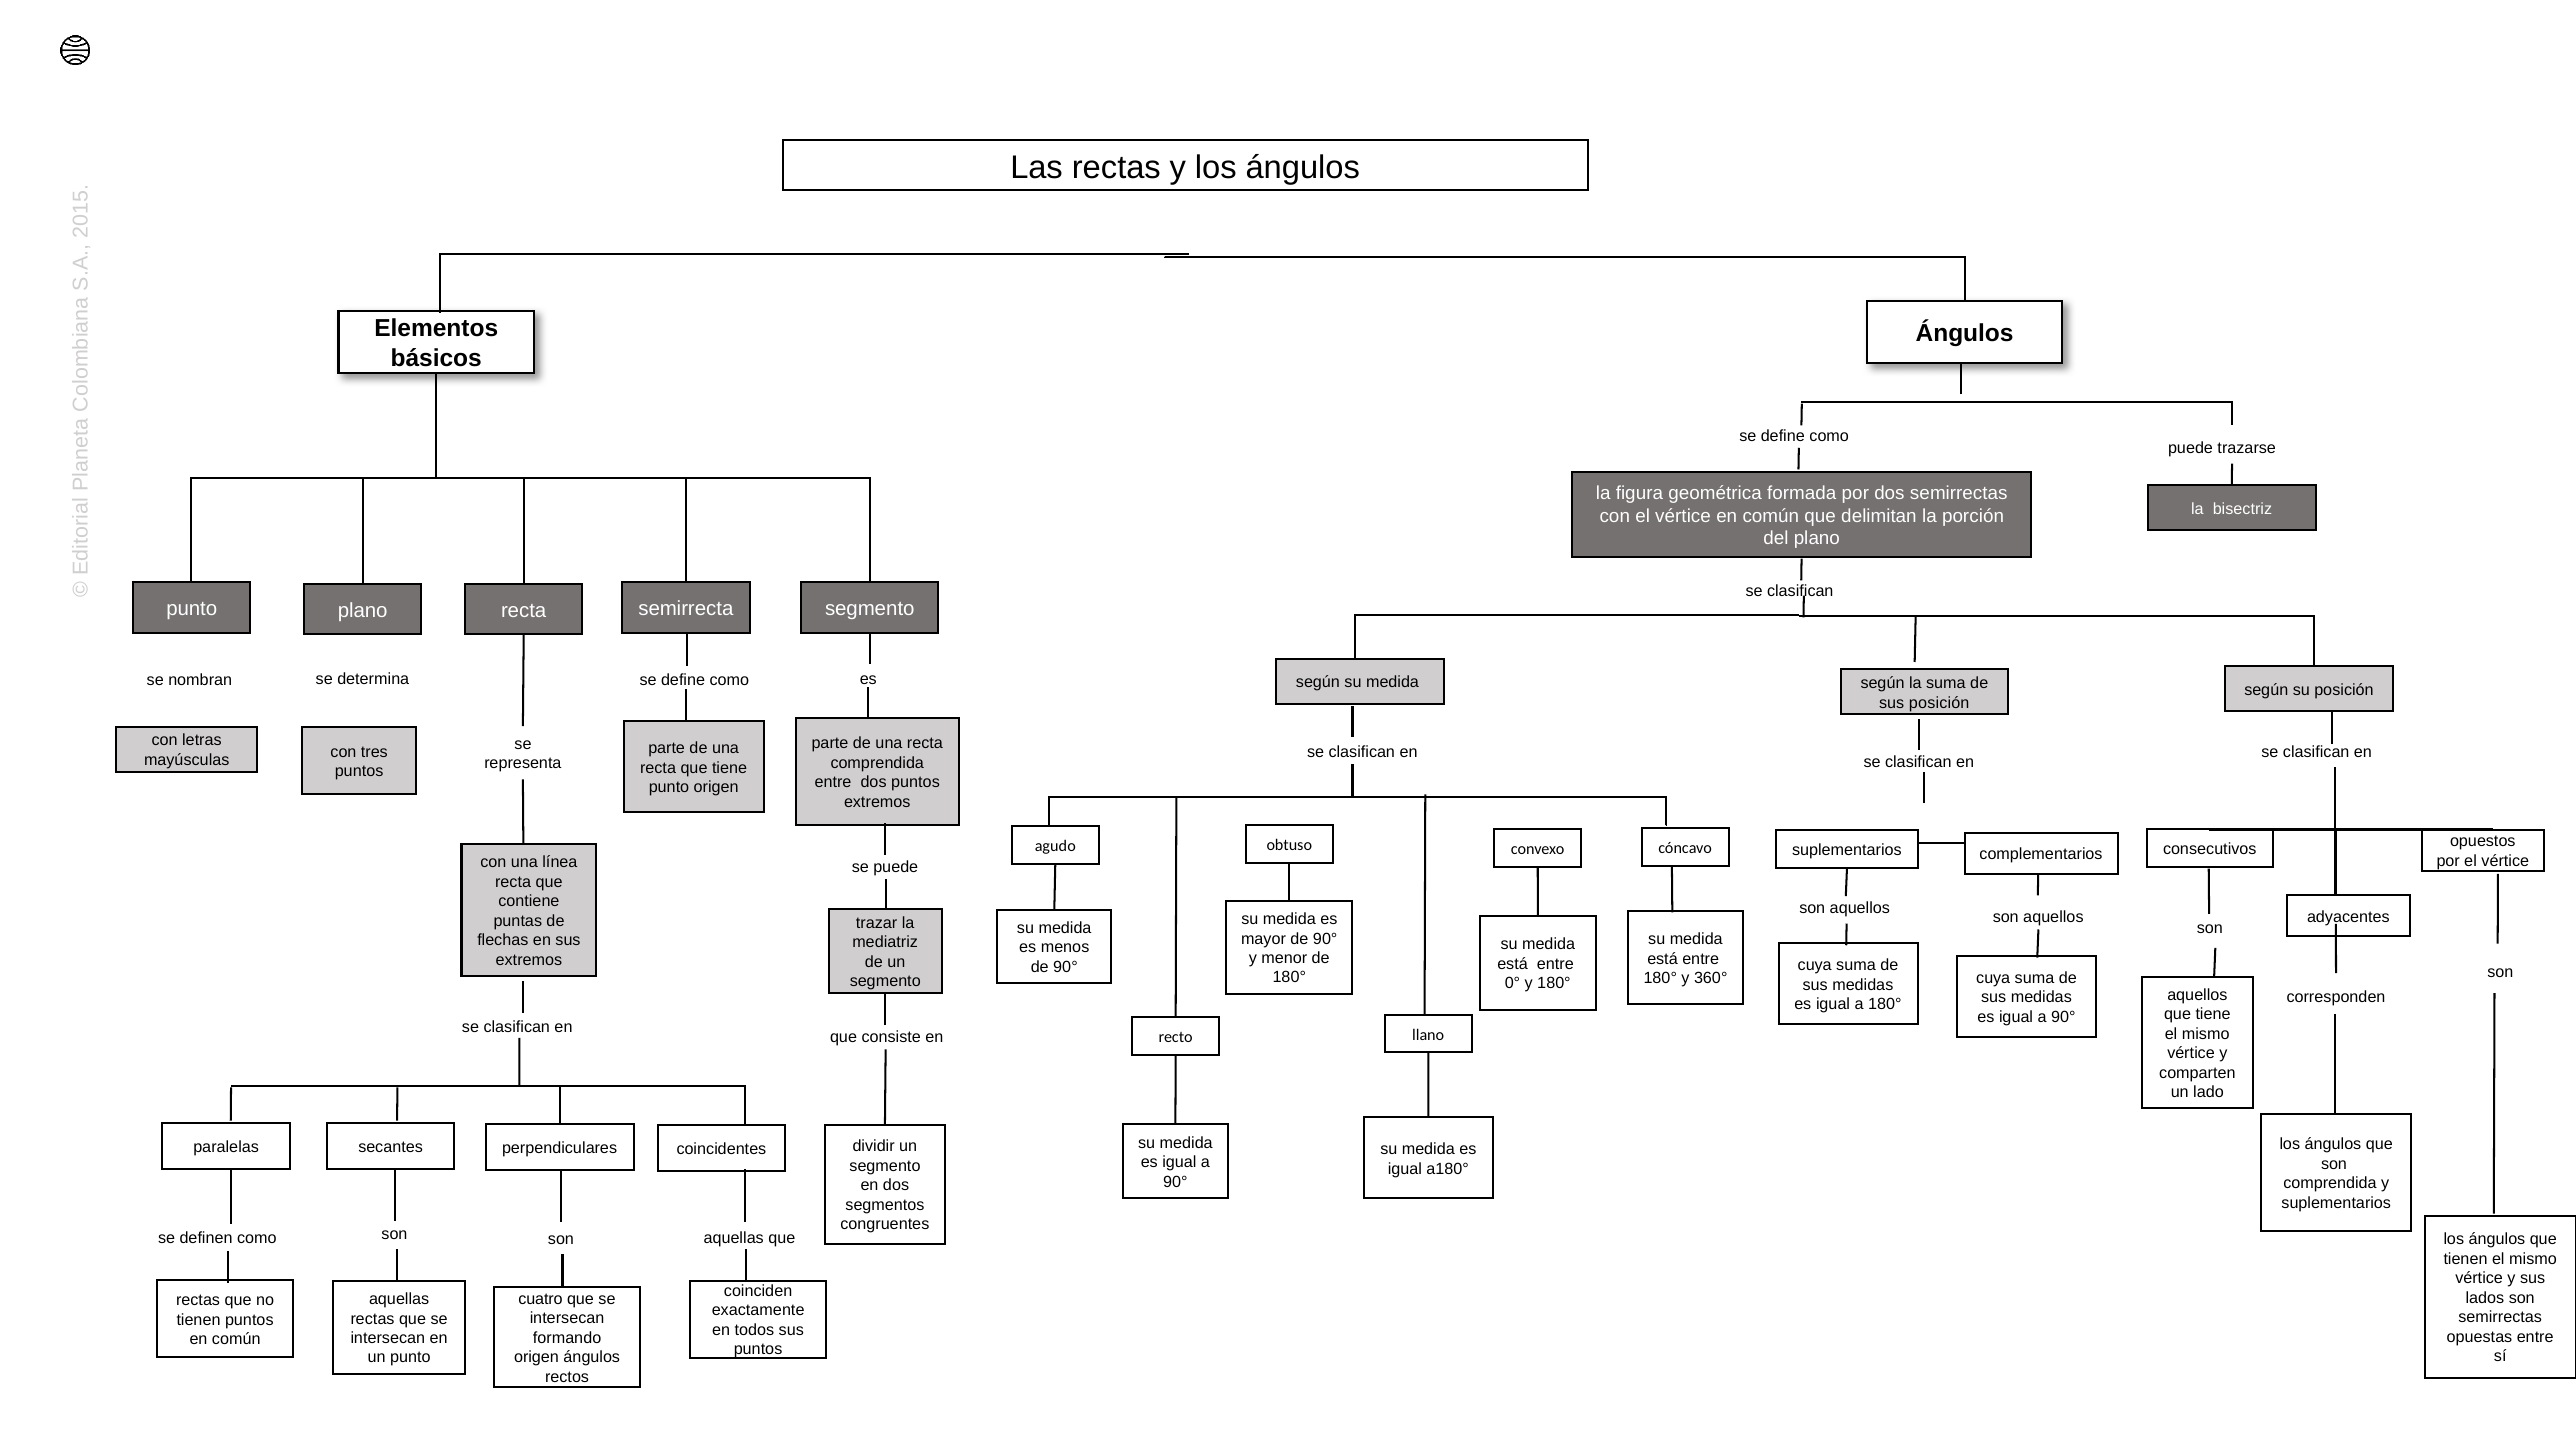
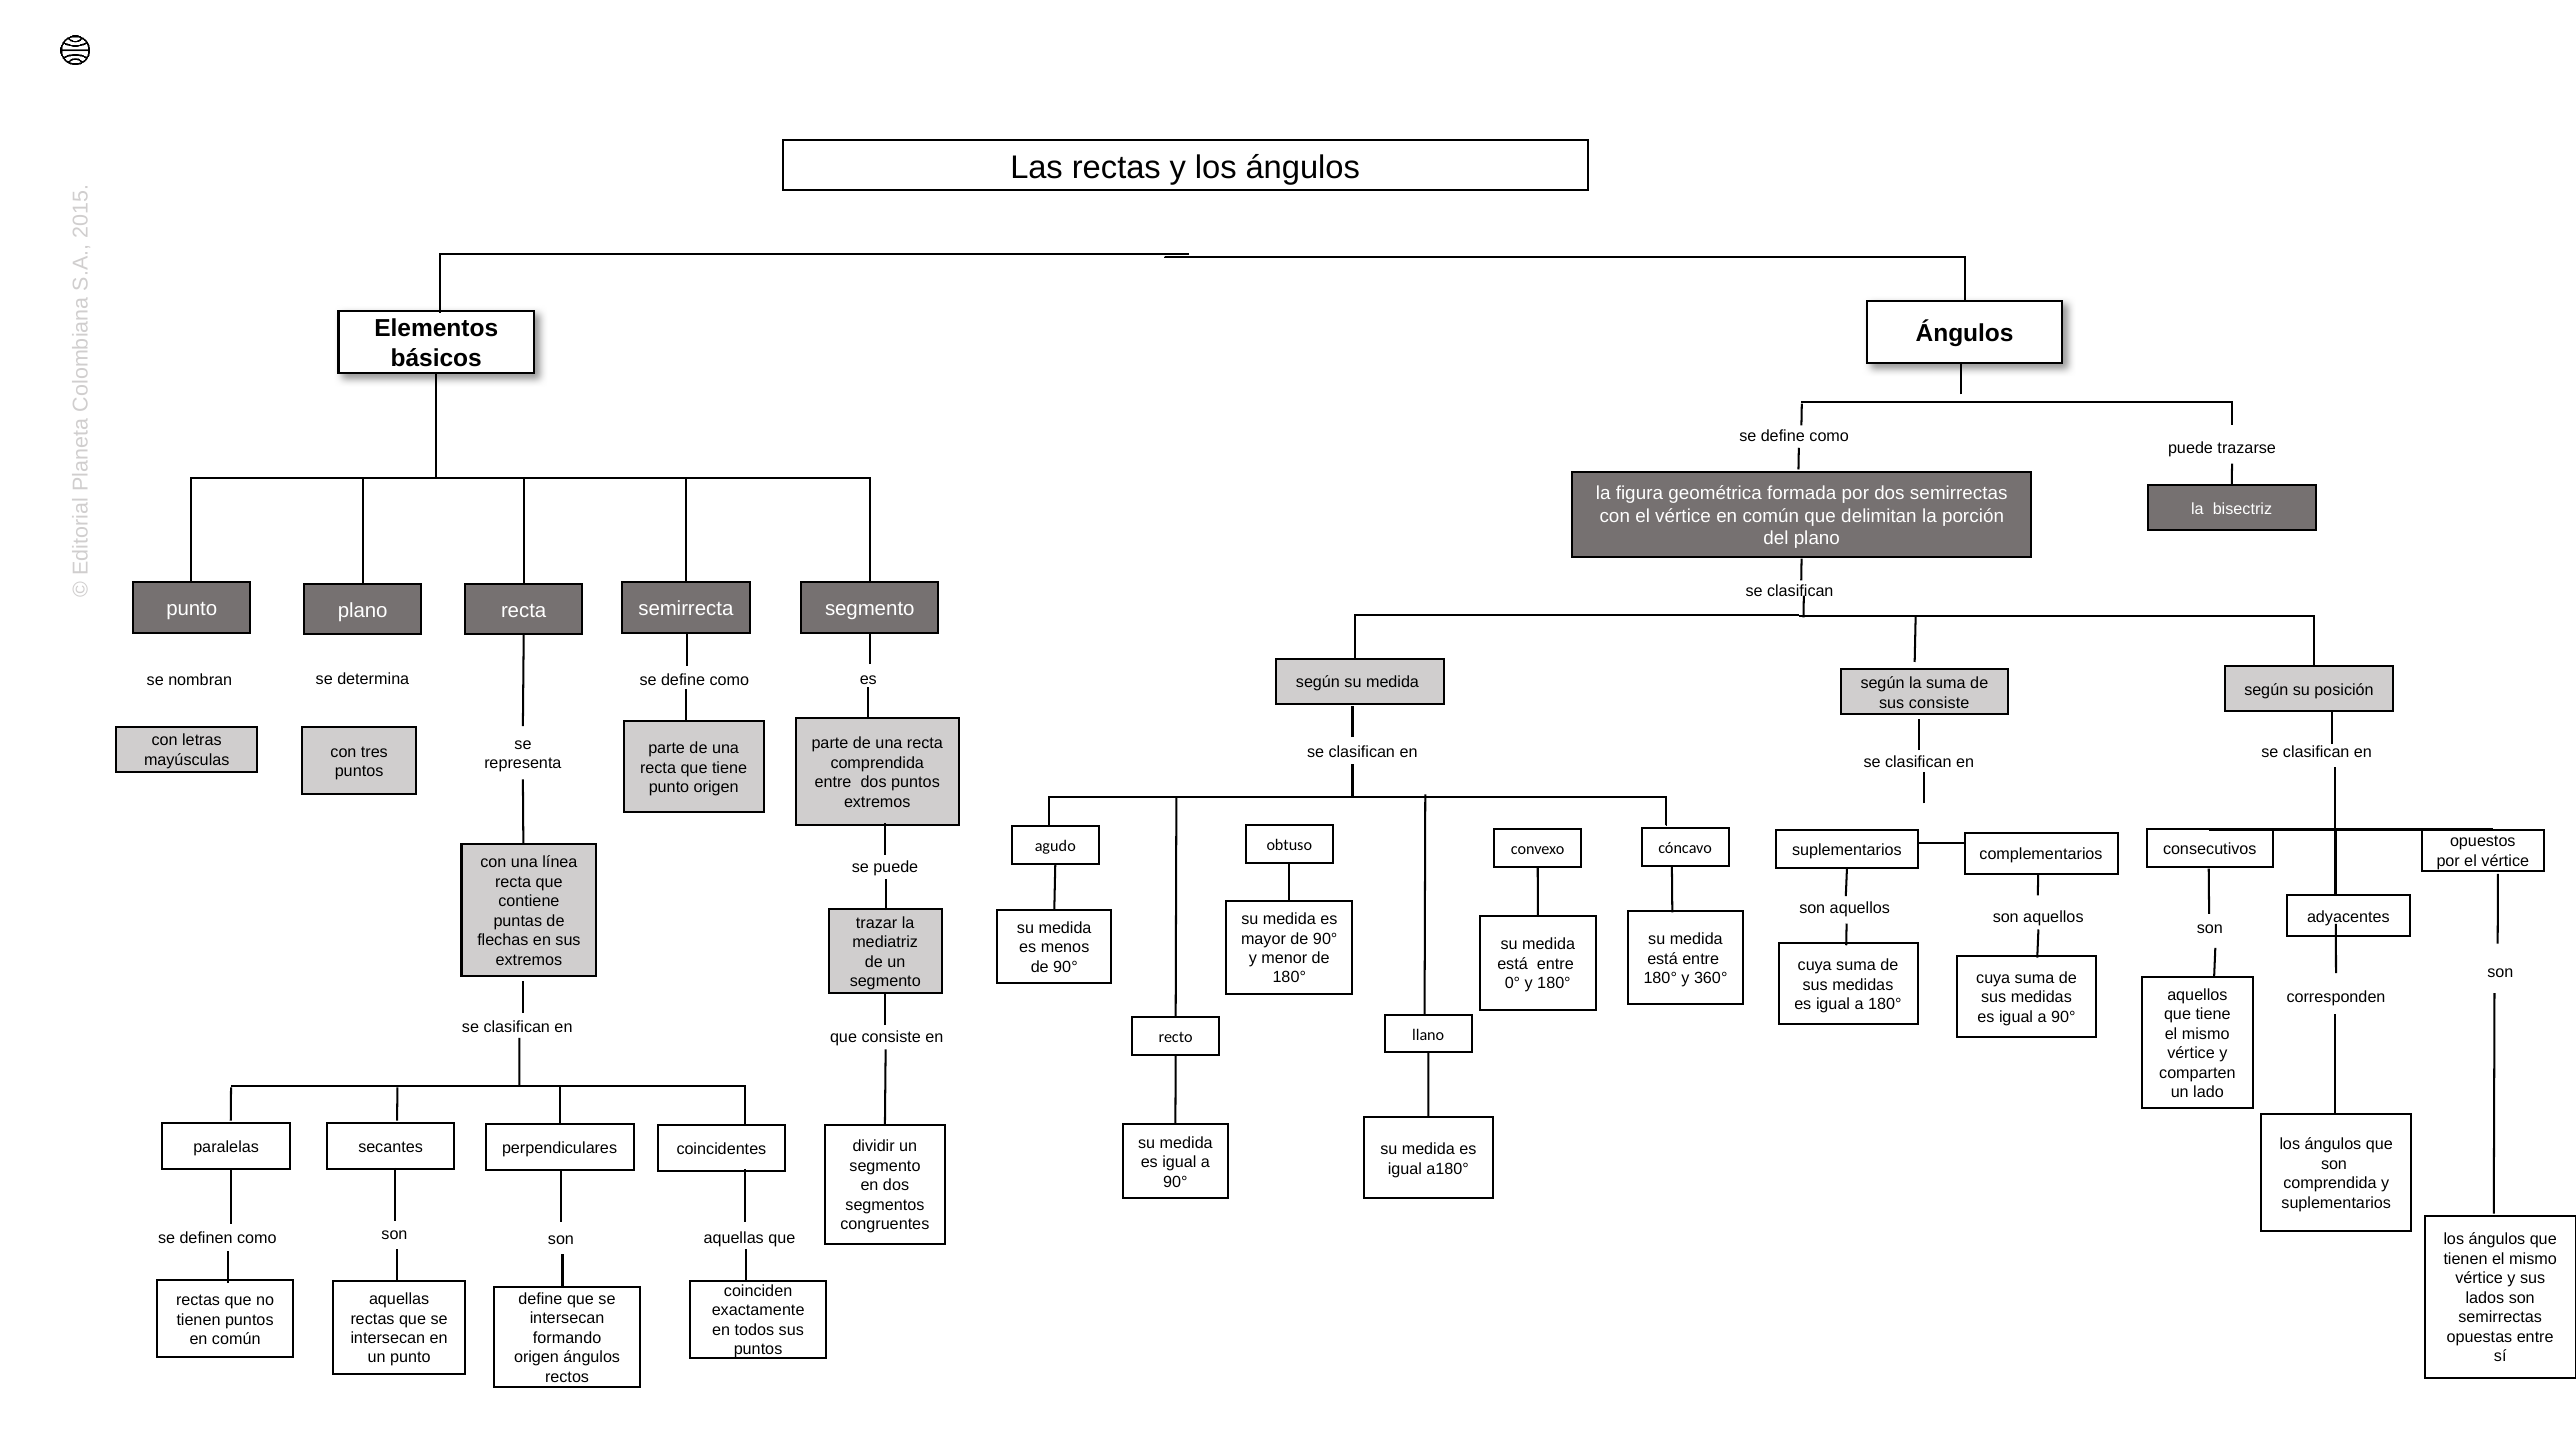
sus posición: posición -> consiste
cuatro at (541, 1299): cuatro -> define
